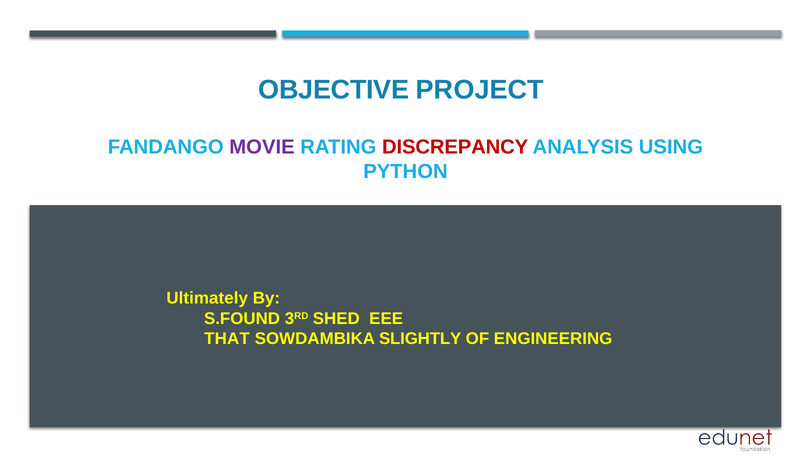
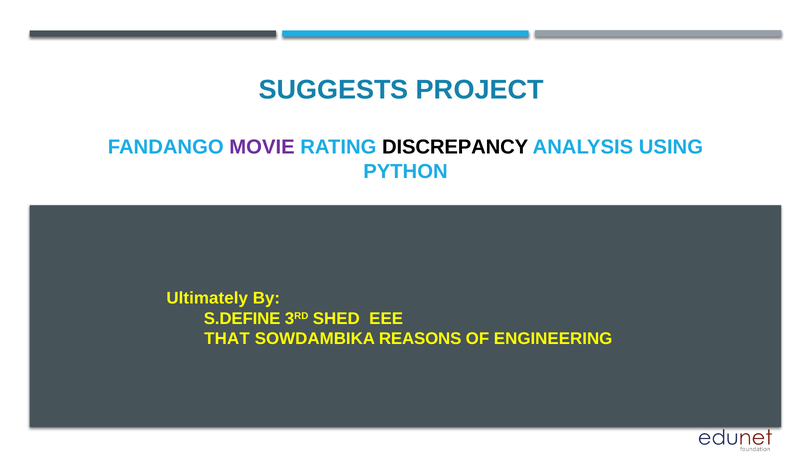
OBJECTIVE: OBJECTIVE -> SUGGESTS
DISCREPANCY colour: red -> black
S.FOUND: S.FOUND -> S.DEFINE
SLIGHTLY: SLIGHTLY -> REASONS
